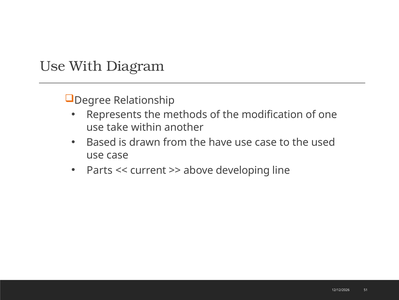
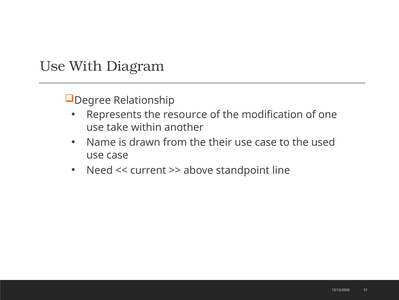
methods: methods -> resource
Based: Based -> Name
have: have -> their
Parts: Parts -> Need
developing: developing -> standpoint
